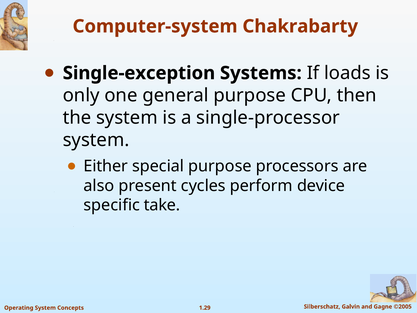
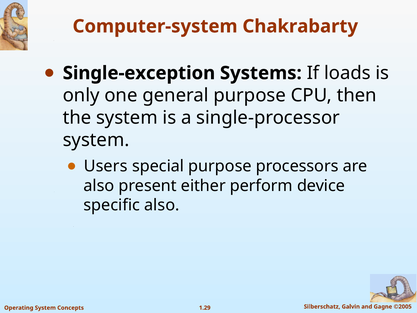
Either: Either -> Users
cycles: cycles -> either
specific take: take -> also
